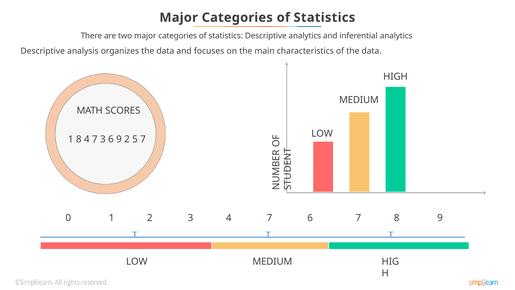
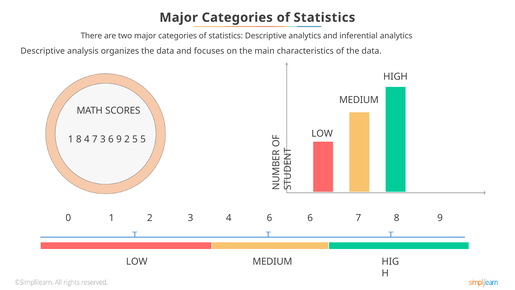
5 7: 7 -> 5
3 4 7: 7 -> 6
